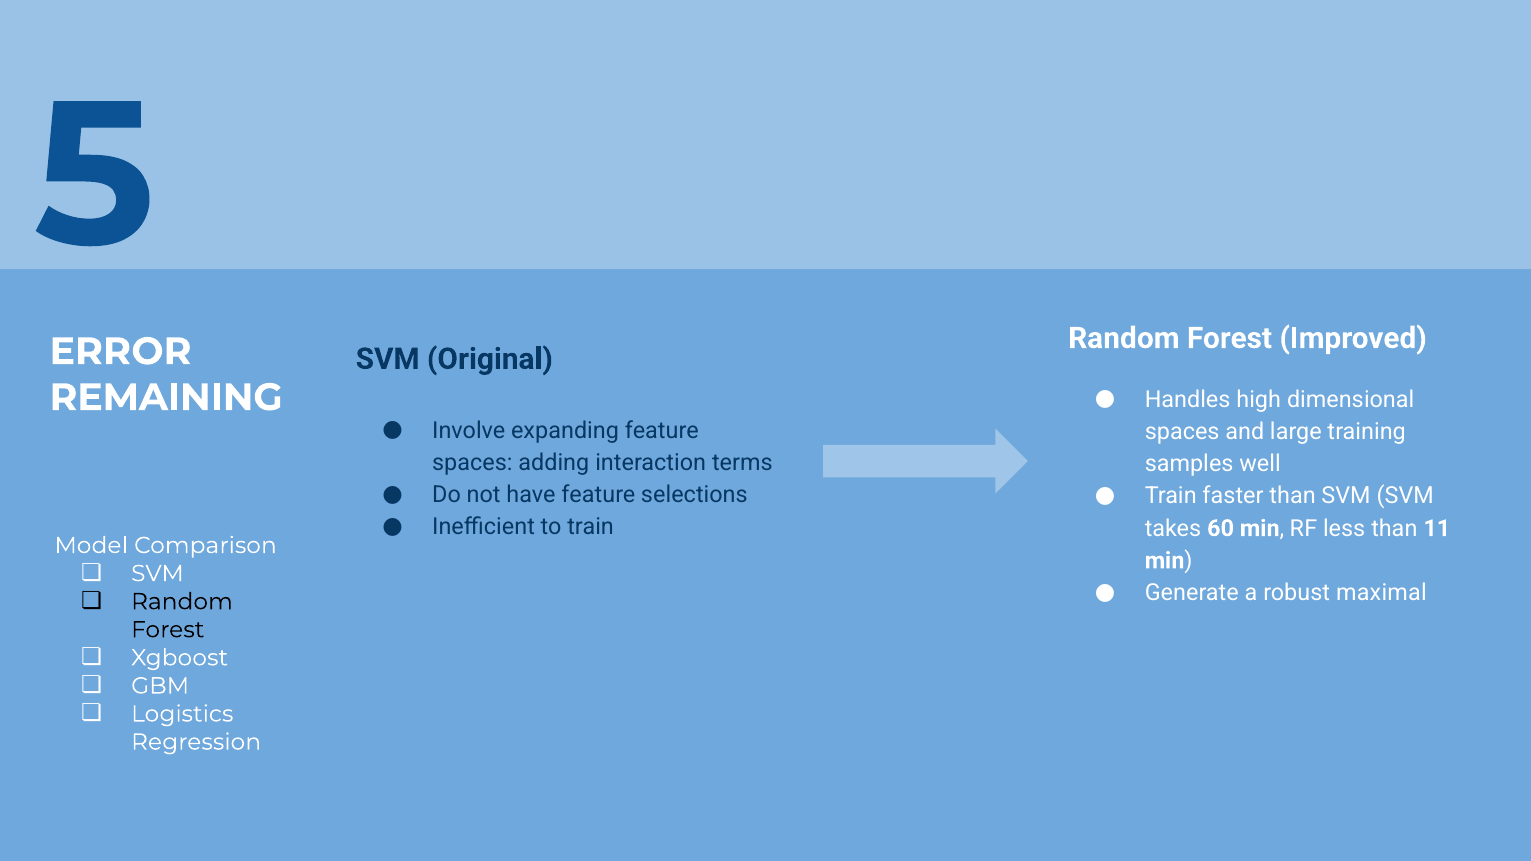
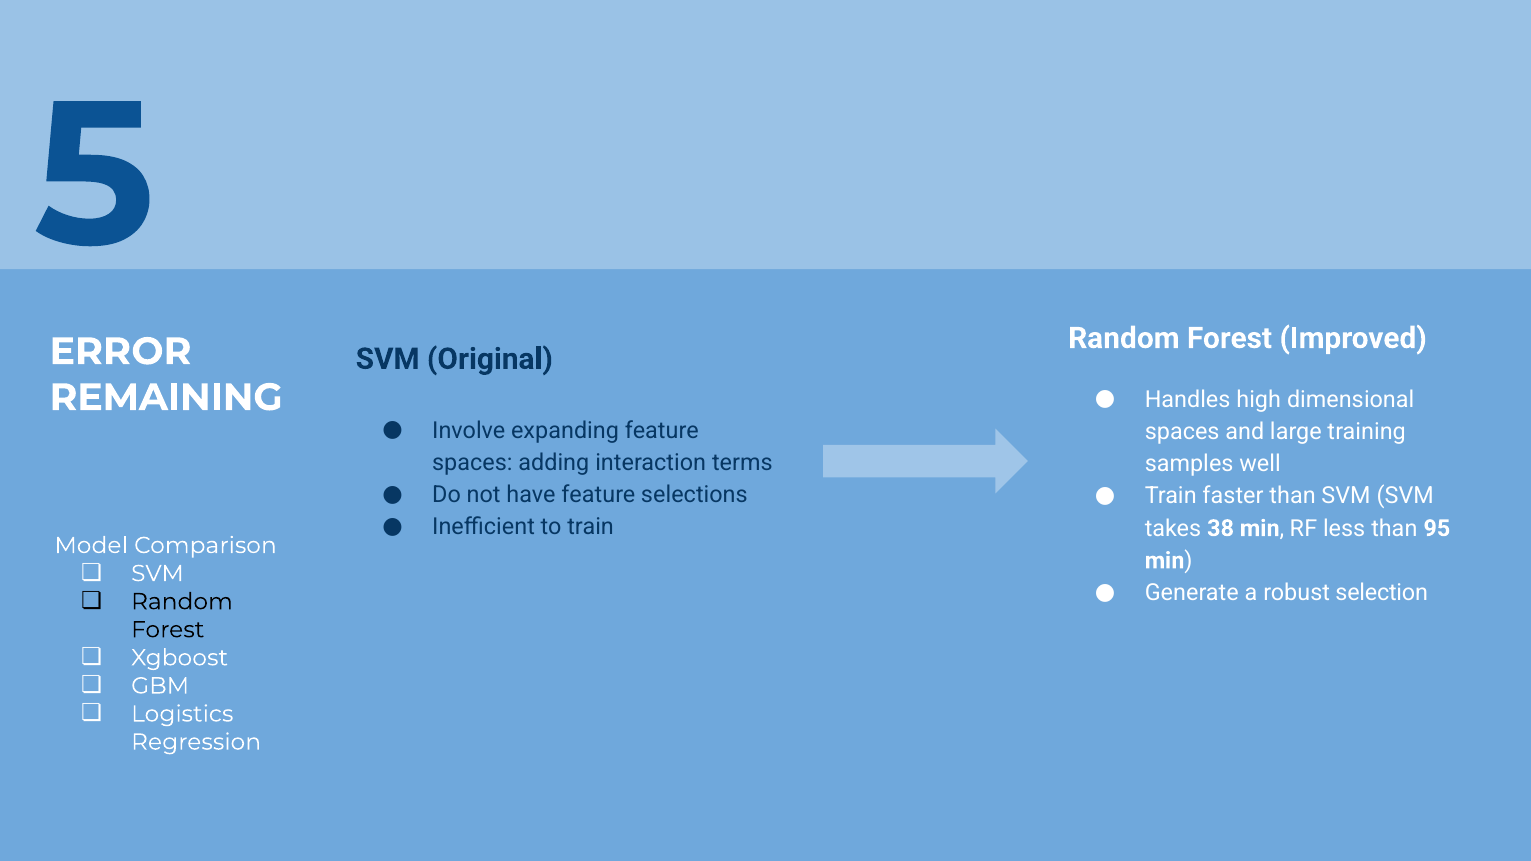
60: 60 -> 38
11: 11 -> 95
maximal: maximal -> selection
